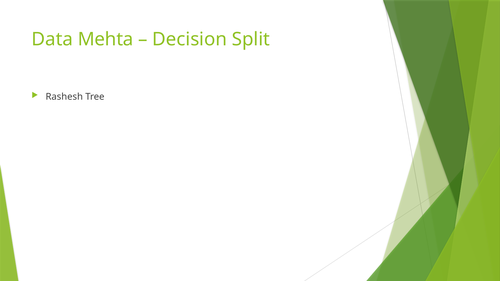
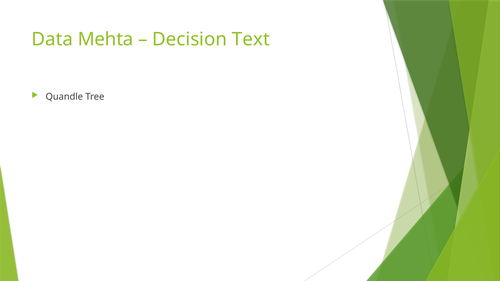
Split: Split -> Text
Rashesh: Rashesh -> Quandle
